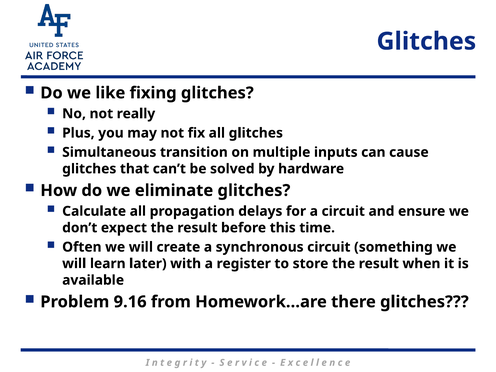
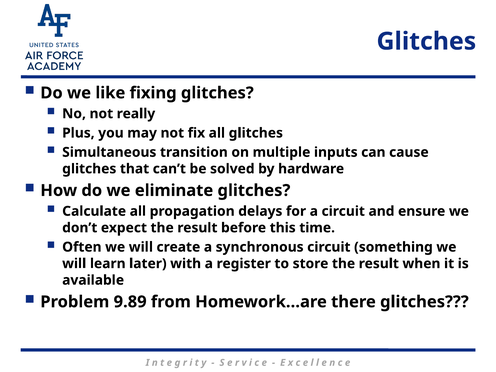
9.16: 9.16 -> 9.89
